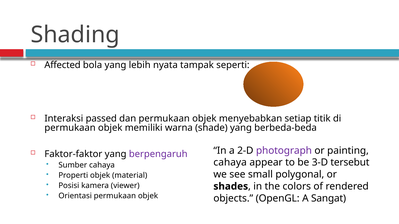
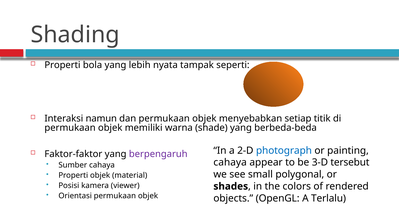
Affected at (62, 65): Affected -> Properti
passed: passed -> namun
photograph colour: purple -> blue
Sangat: Sangat -> Terlalu
